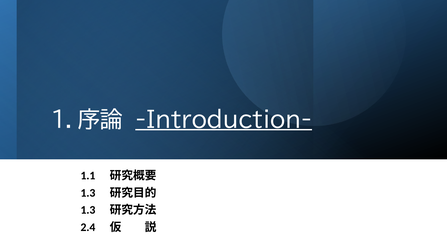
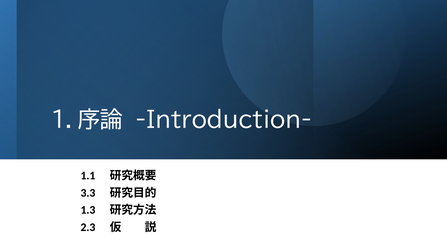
Introduction- underline: present -> none
1.3 at (88, 193): 1.3 -> 3.3
2.4: 2.4 -> 2.3
